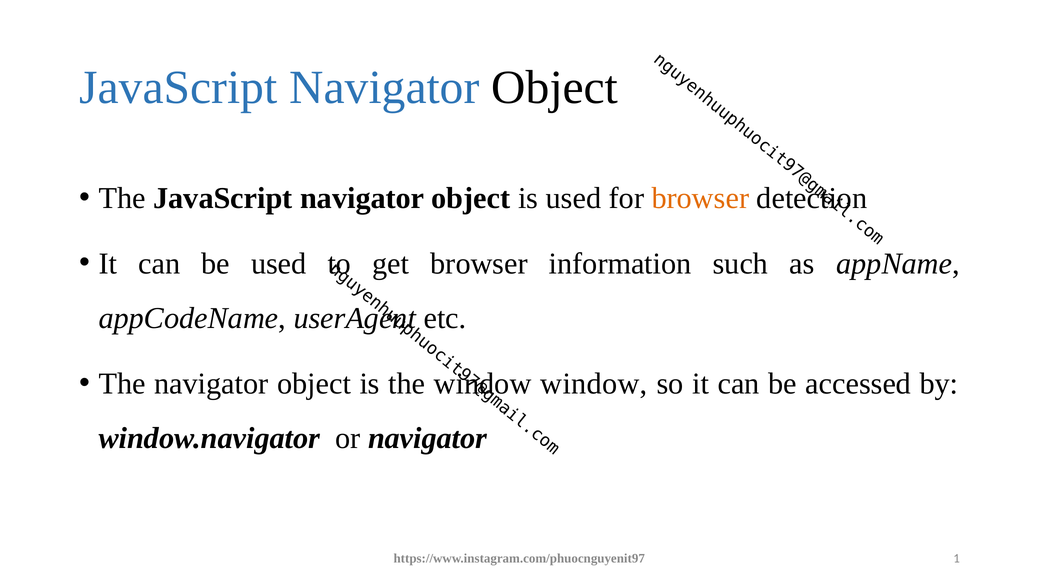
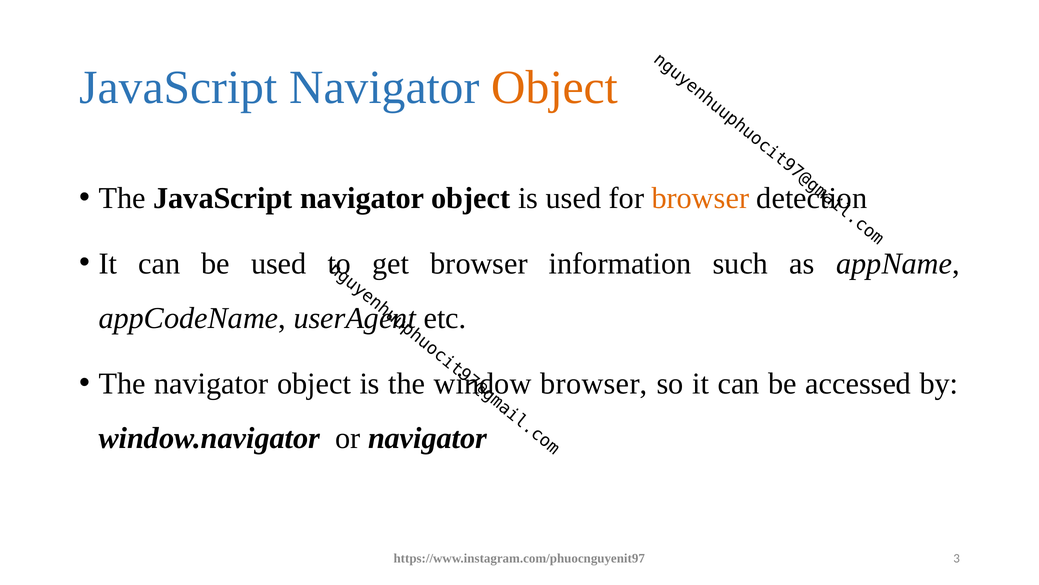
Object at (555, 87) colour: black -> orange
window at (594, 383): window -> browser
1: 1 -> 3
